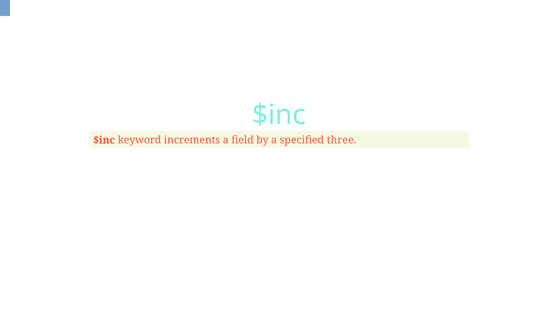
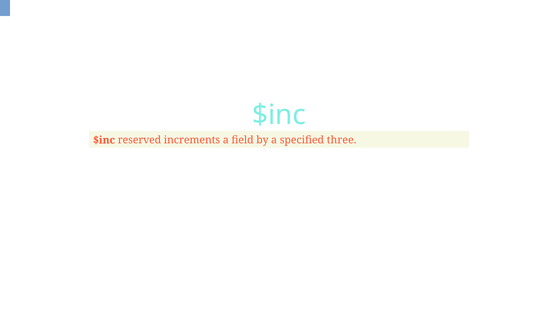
keyword: keyword -> reserved
